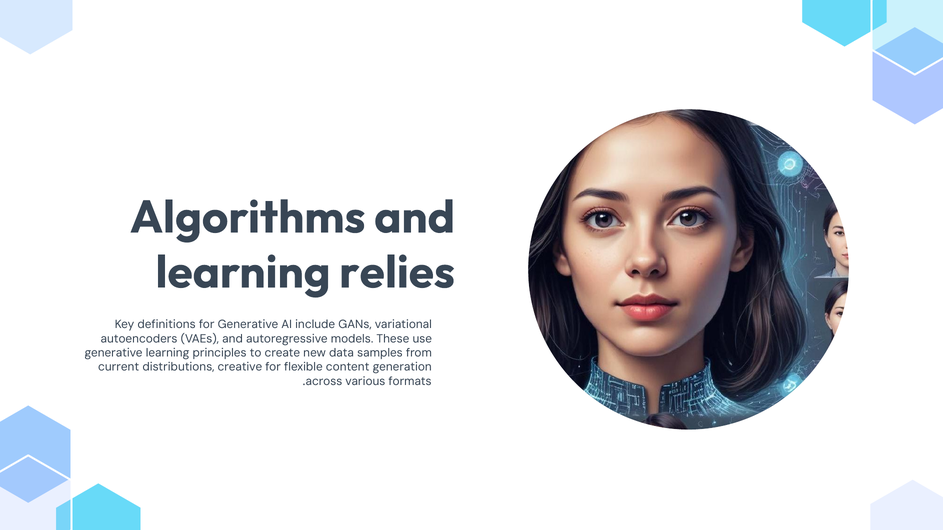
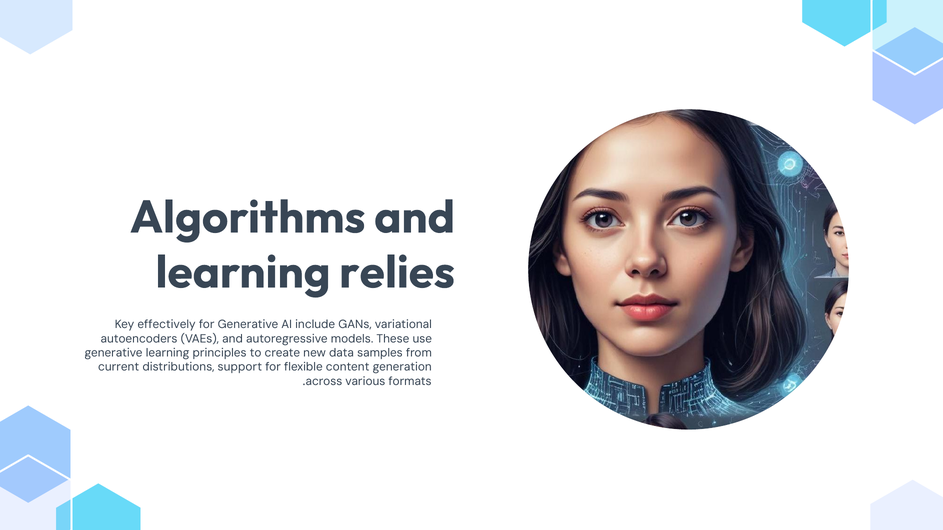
definitions: definitions -> effectively
creative: creative -> support
